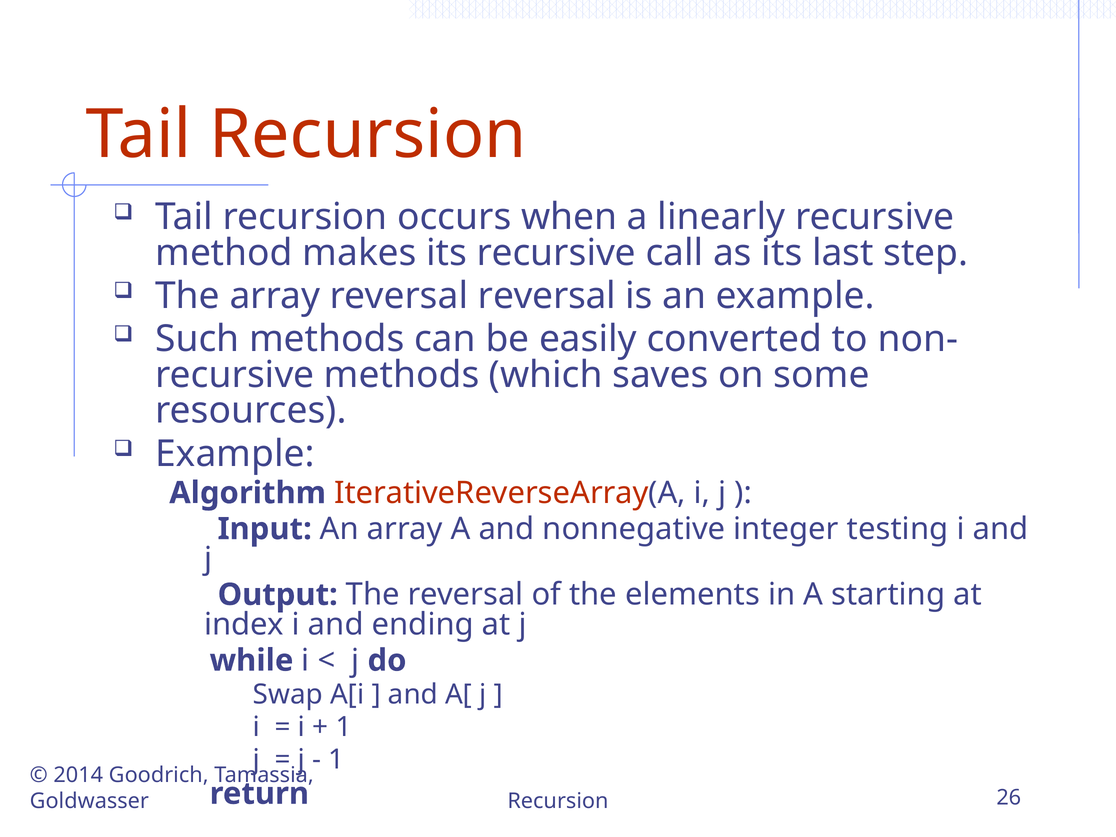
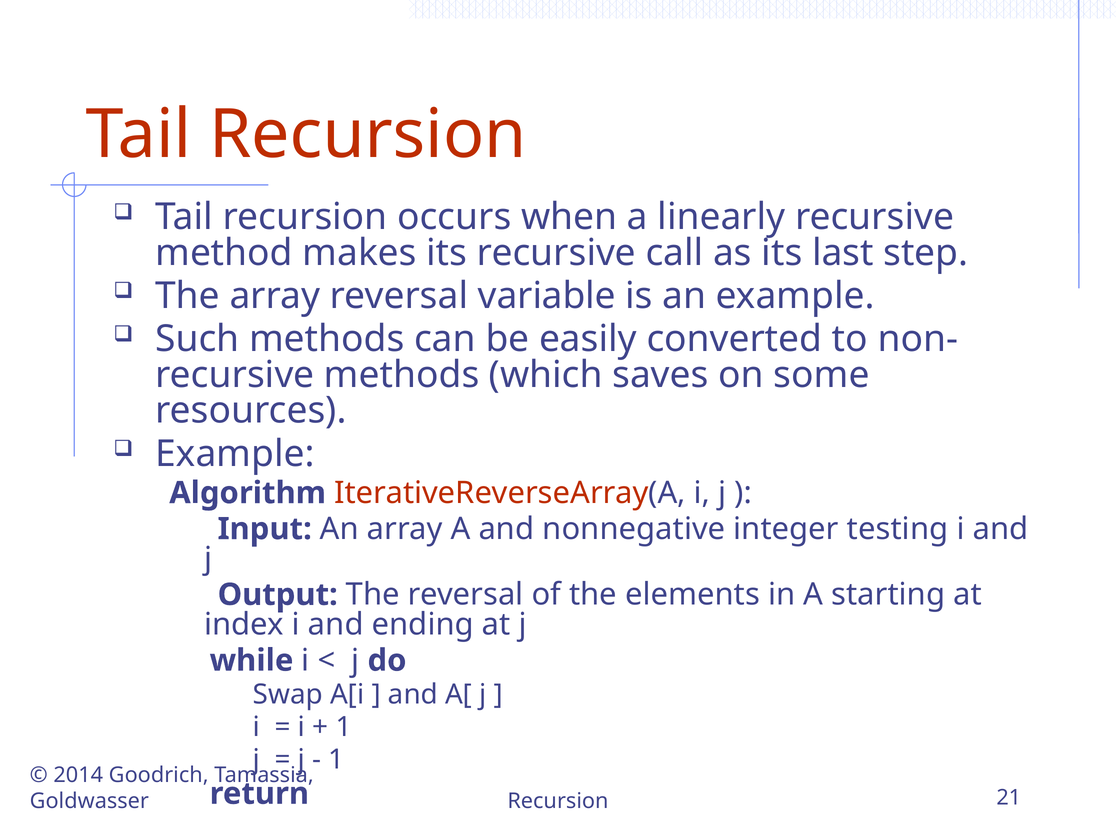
reversal reversal: reversal -> variable
26: 26 -> 21
